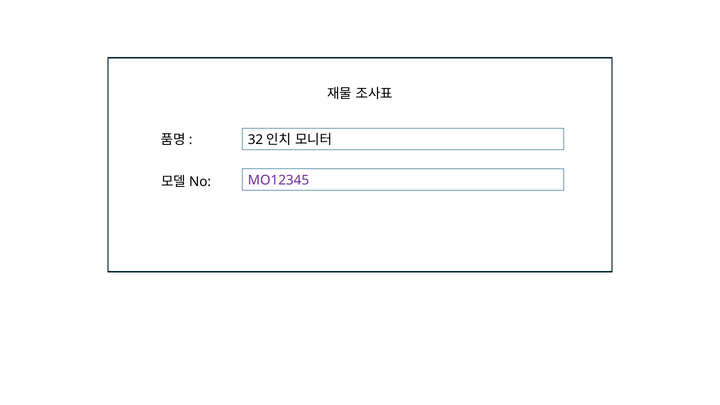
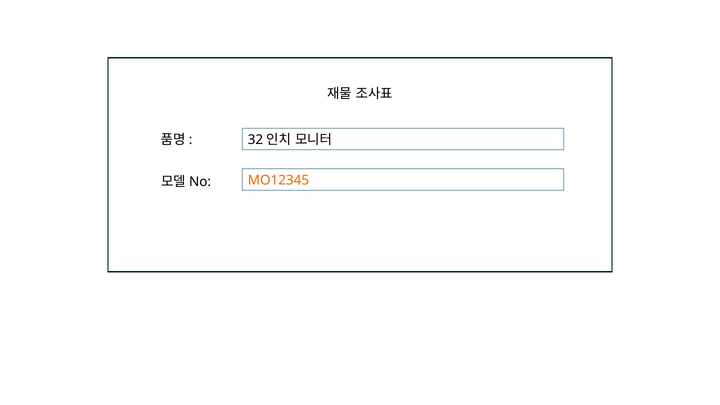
MO12345 colour: purple -> orange
